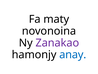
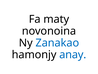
Zanakao colour: purple -> blue
